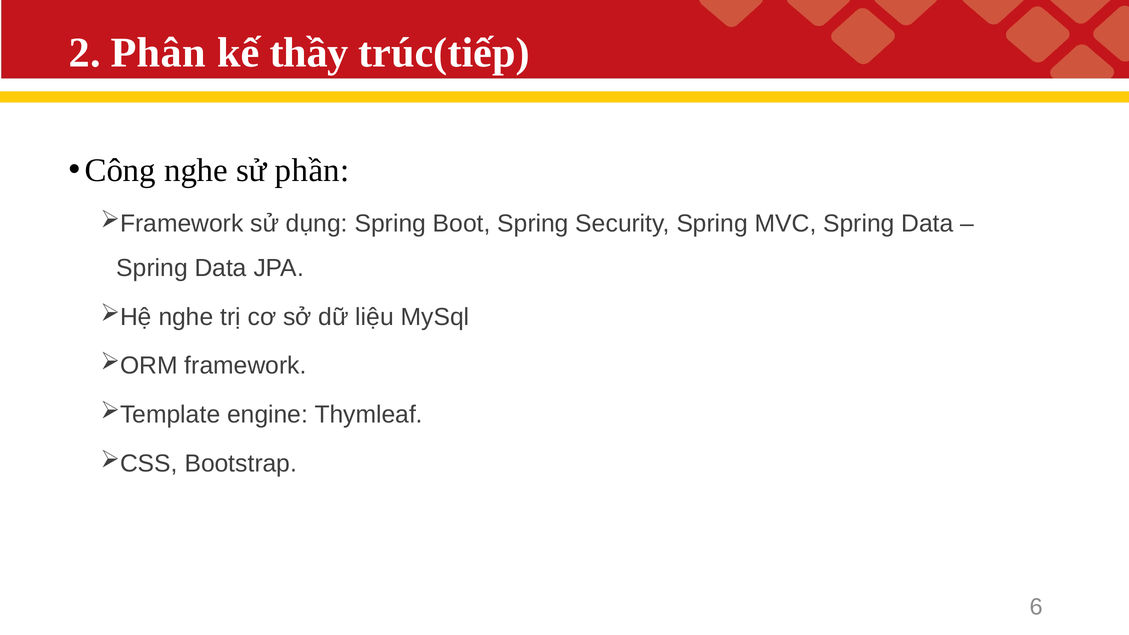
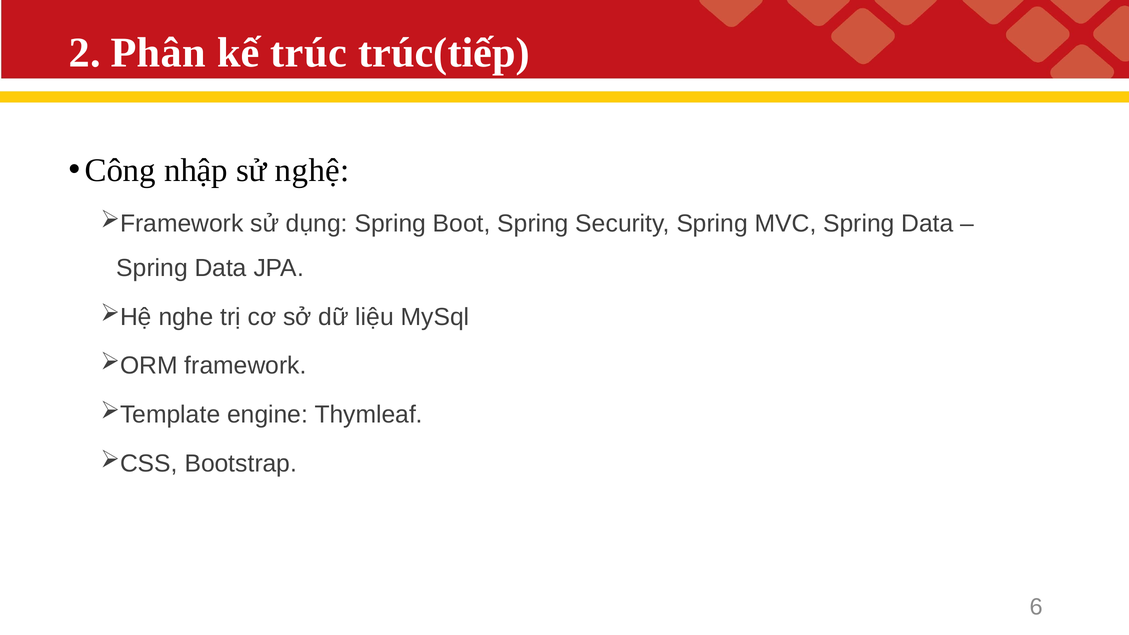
thầy: thầy -> trúc
Công nghe: nghe -> nhập
phần: phần -> nghệ
